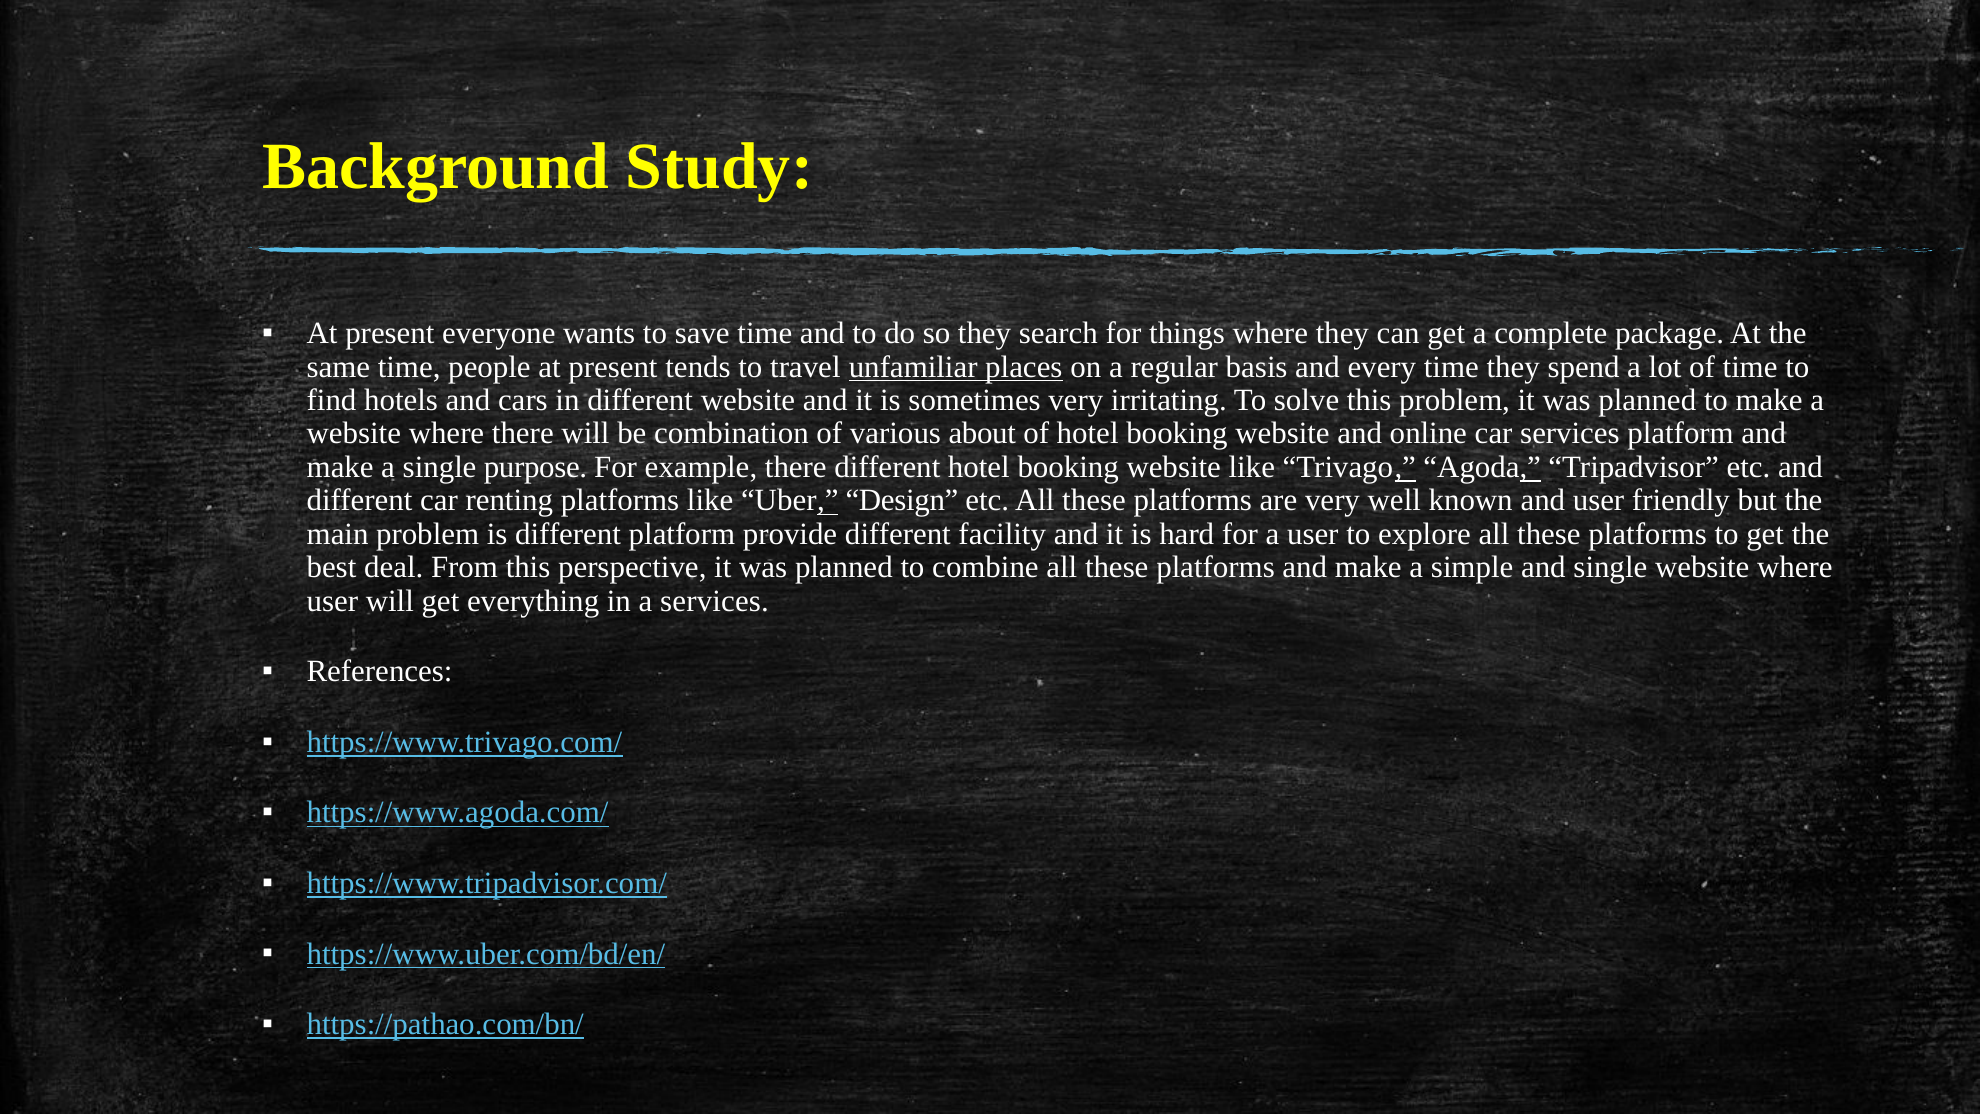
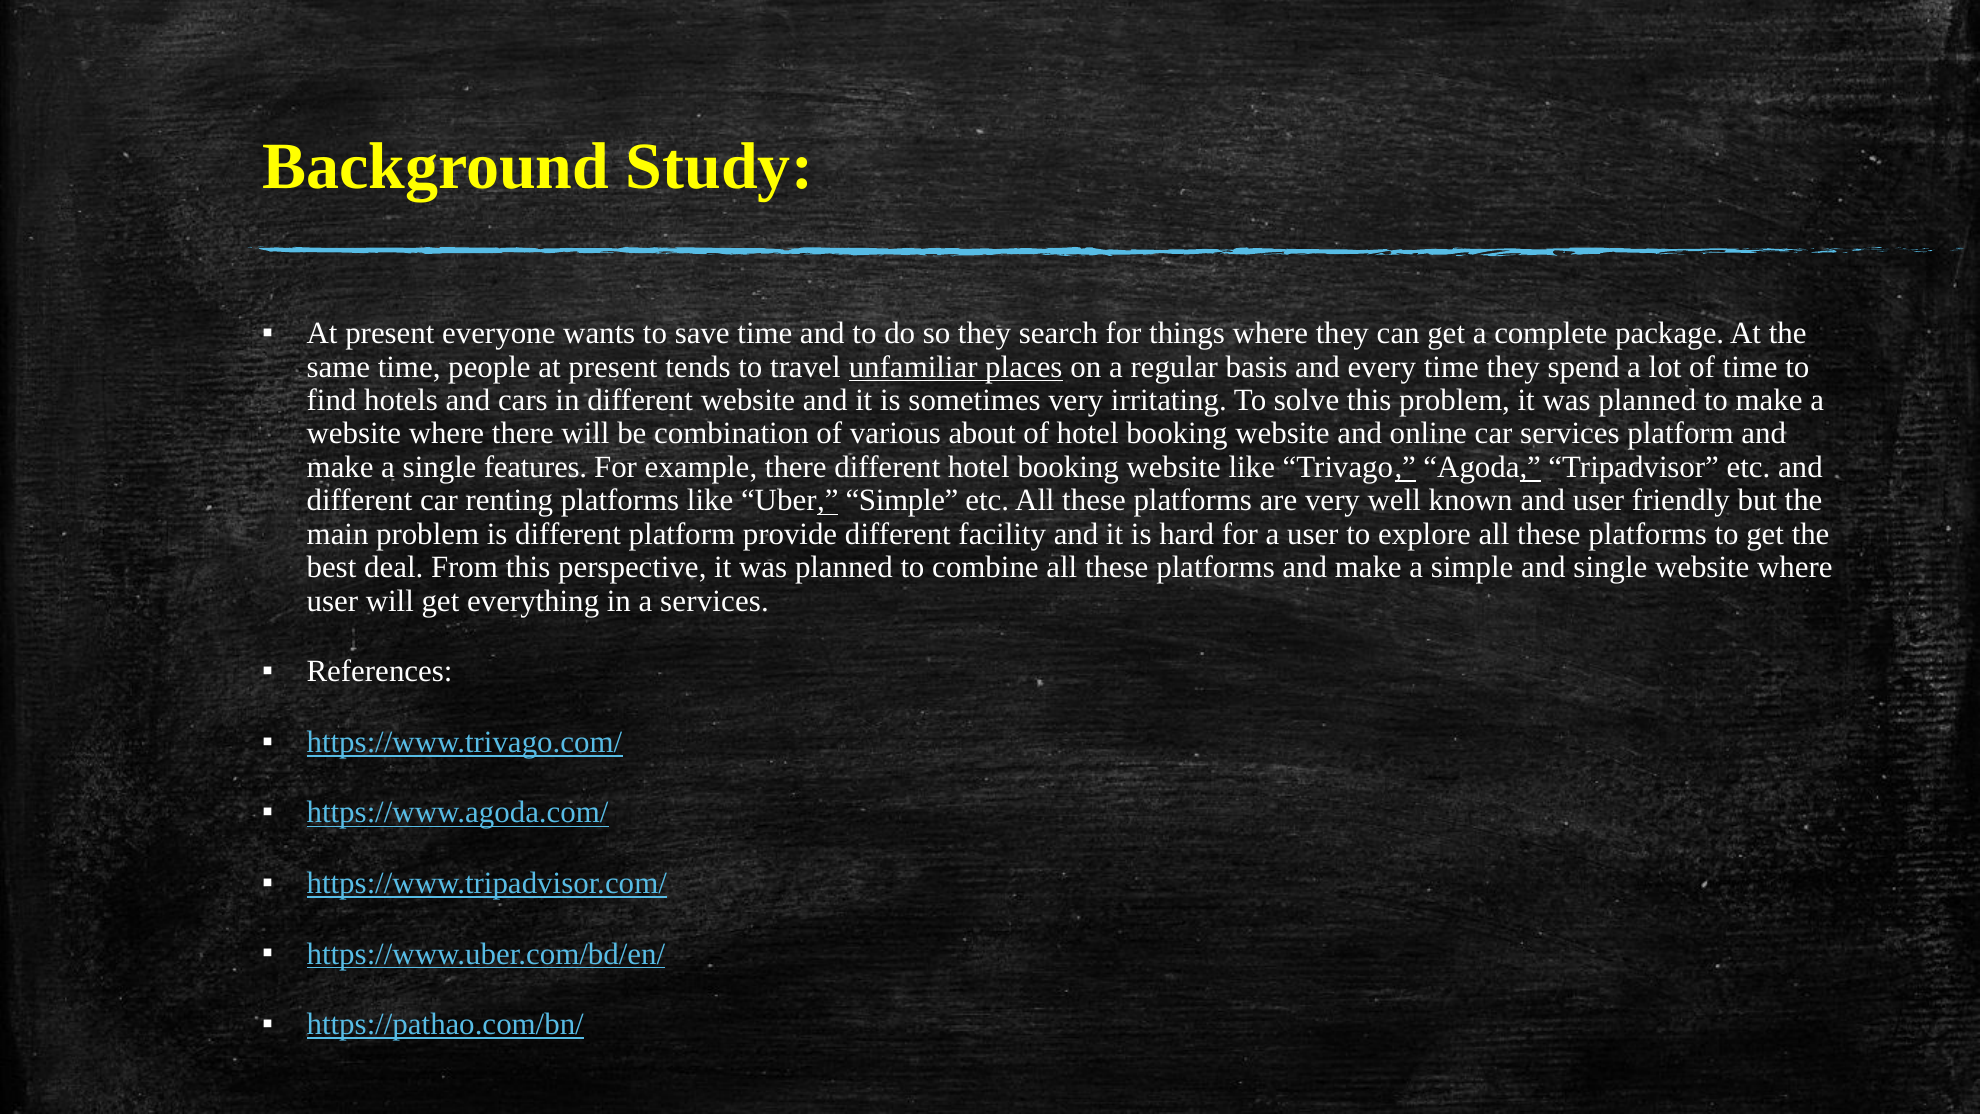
purpose: purpose -> features
Uber Design: Design -> Simple
